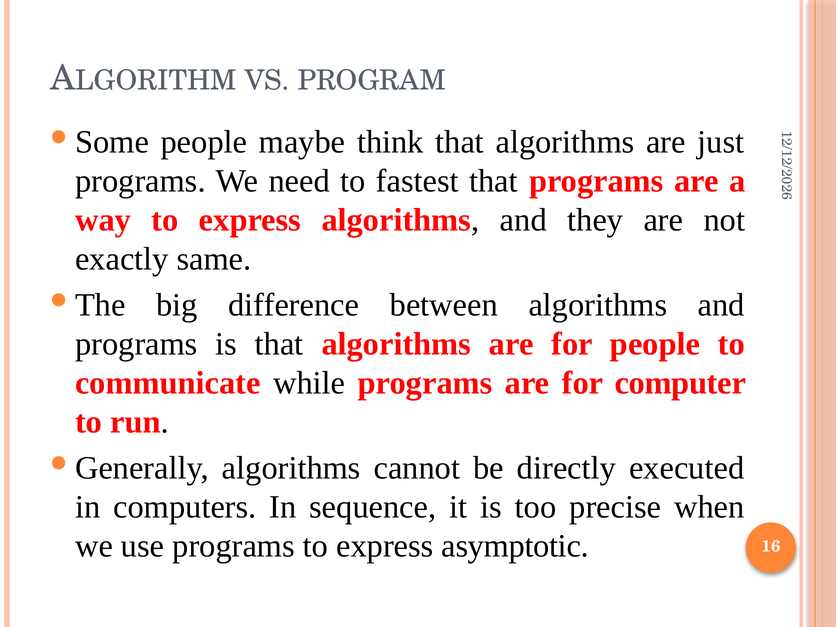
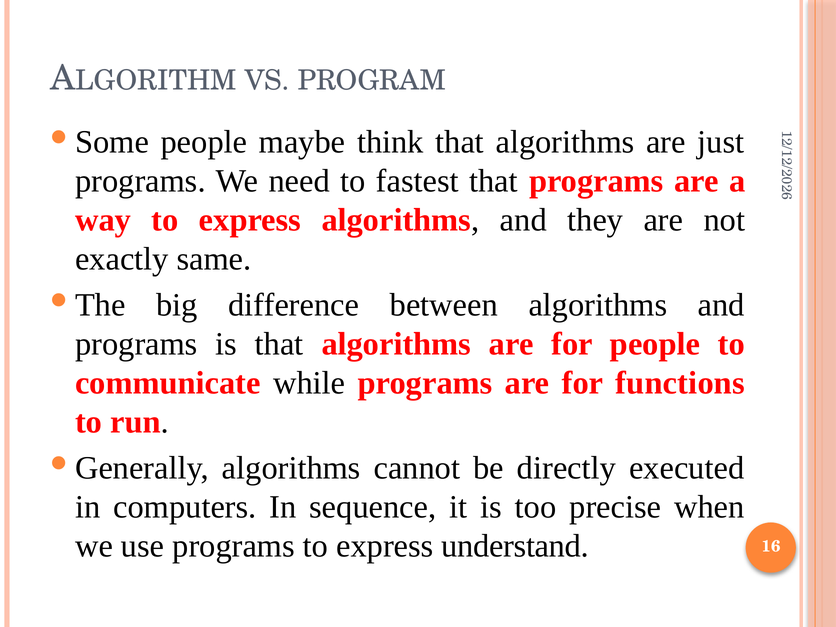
computer: computer -> functions
asymptotic: asymptotic -> understand
